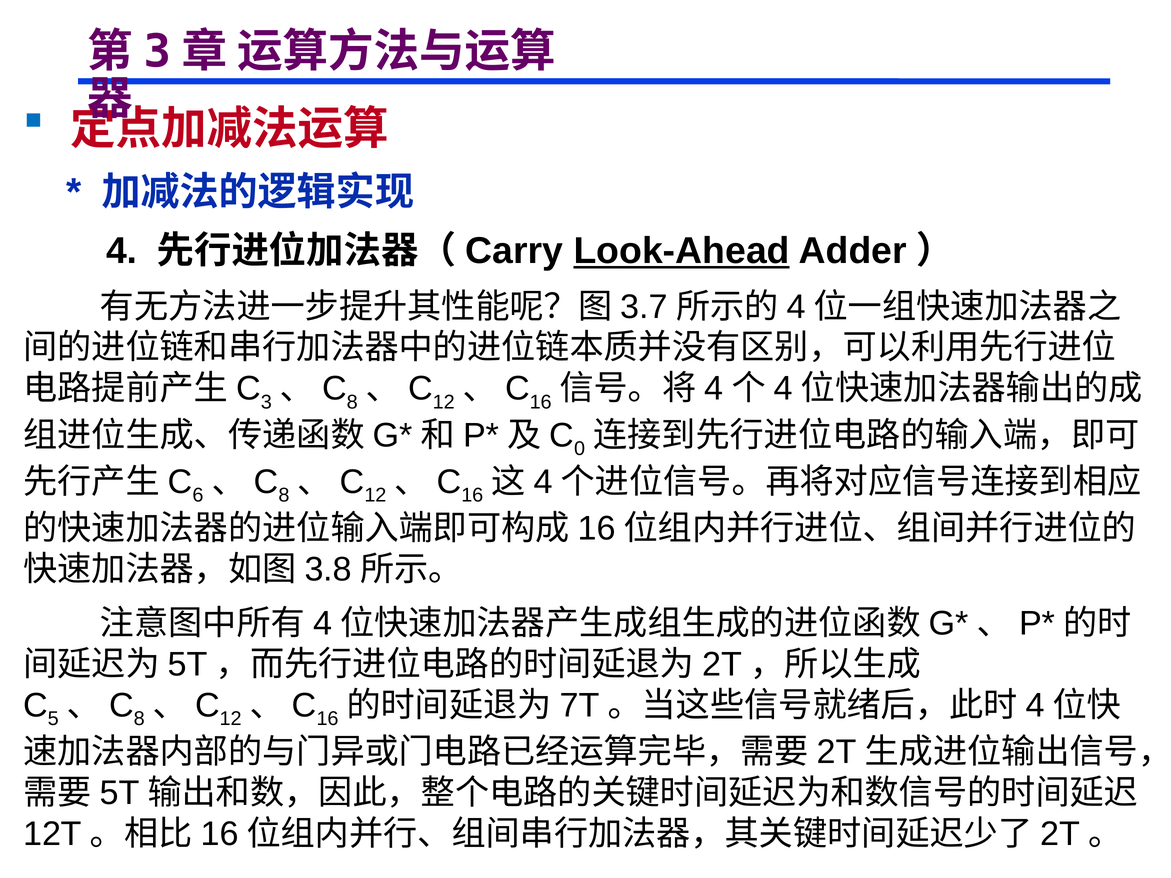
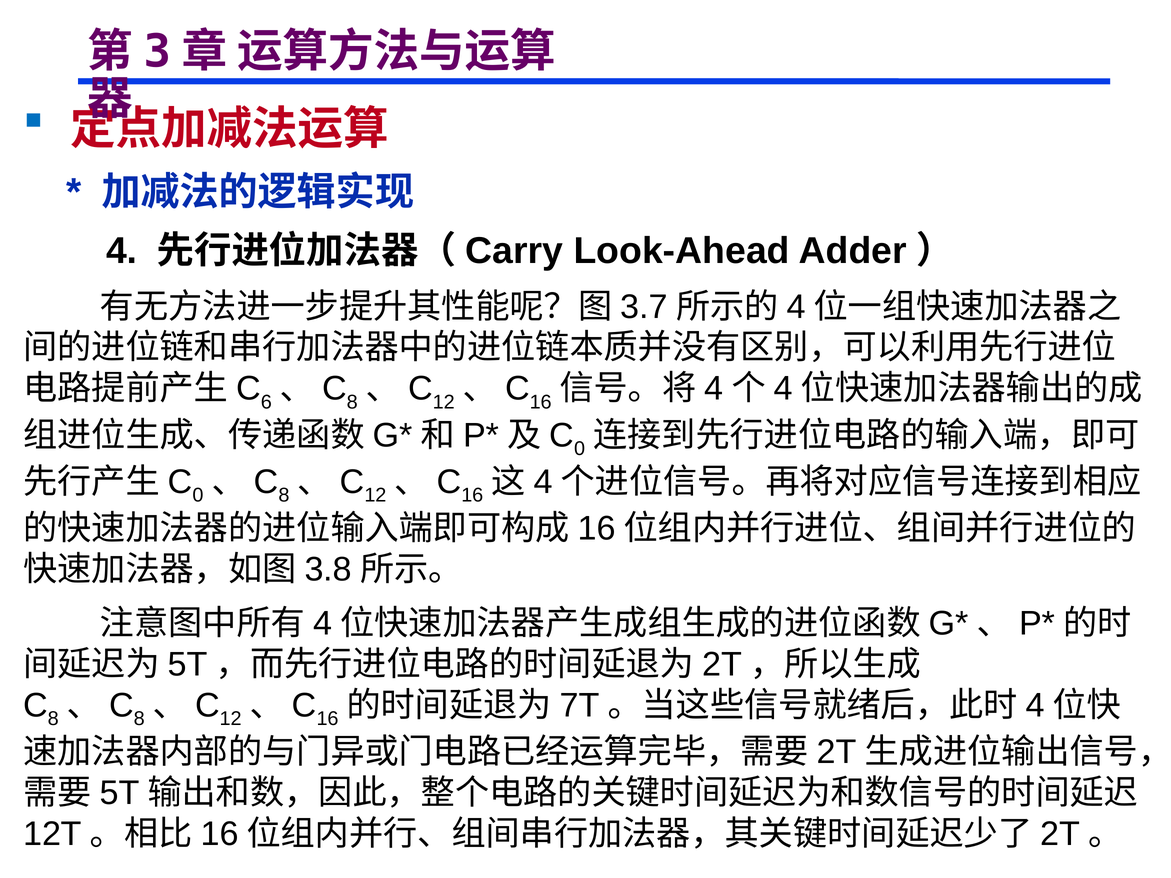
Look-Ahead underline: present -> none
3: 3 -> 6
6 at (198, 495): 6 -> 0
5 at (53, 719): 5 -> 8
